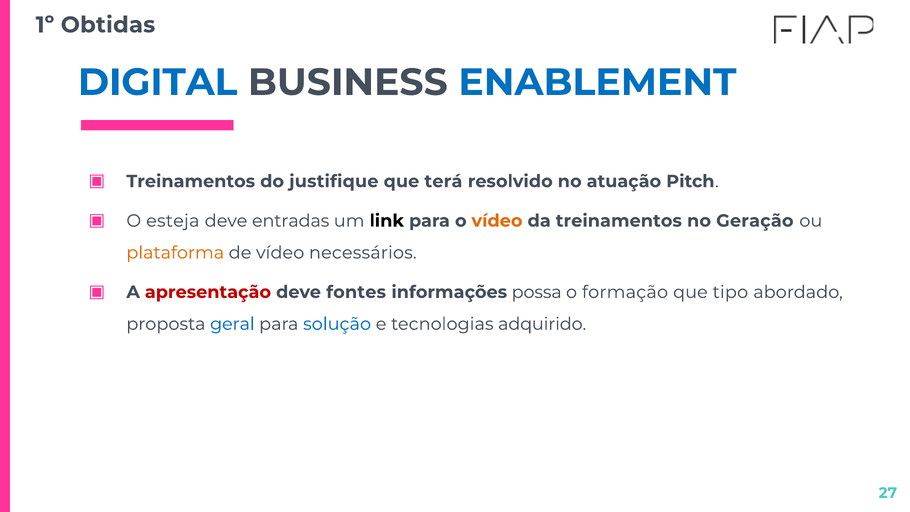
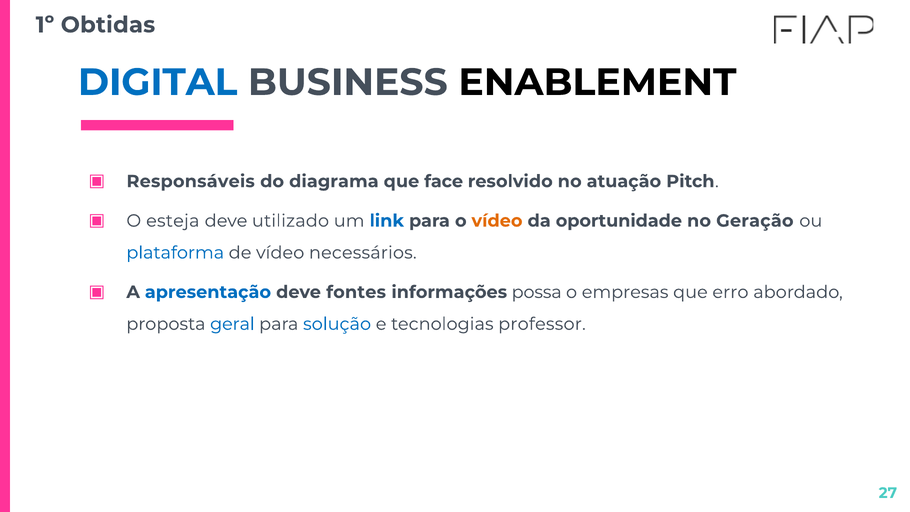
ENABLEMENT colour: blue -> black
Treinamentos at (191, 181): Treinamentos -> Responsáveis
justifique: justifique -> diagrama
terá: terá -> face
entradas: entradas -> utilizado
link colour: black -> blue
da treinamentos: treinamentos -> oportunidade
plataforma colour: orange -> blue
apresentação colour: red -> blue
formação: formação -> empresas
tipo: tipo -> erro
adquirido: adquirido -> professor
